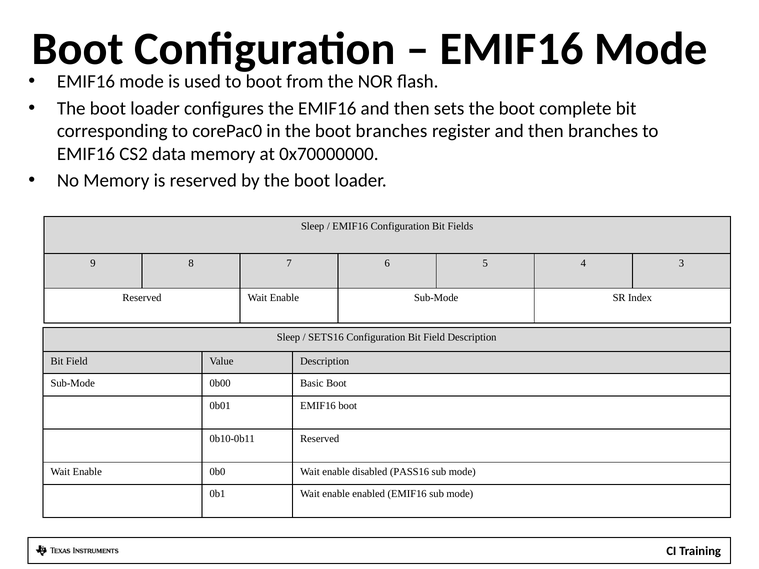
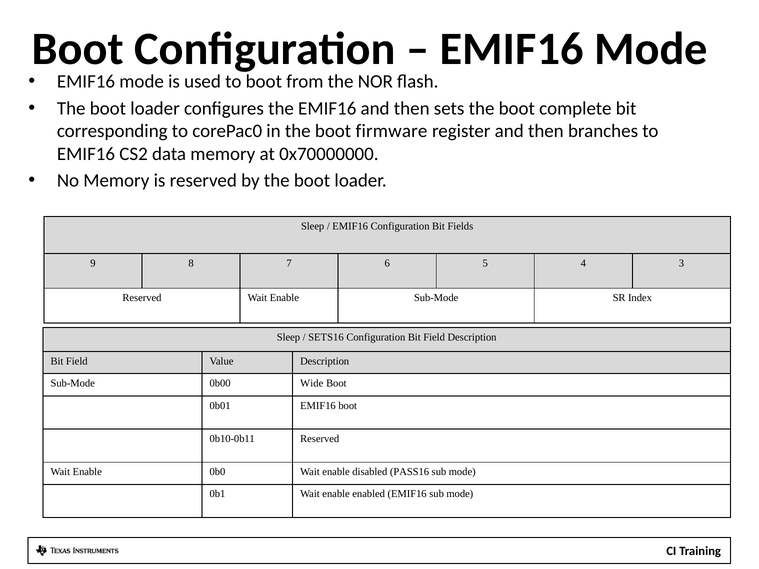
boot branches: branches -> firmware
Basic: Basic -> Wide
